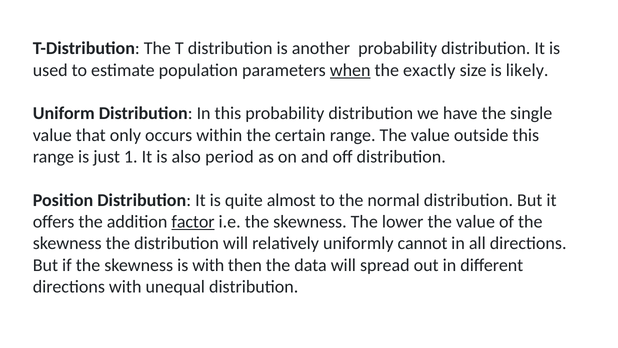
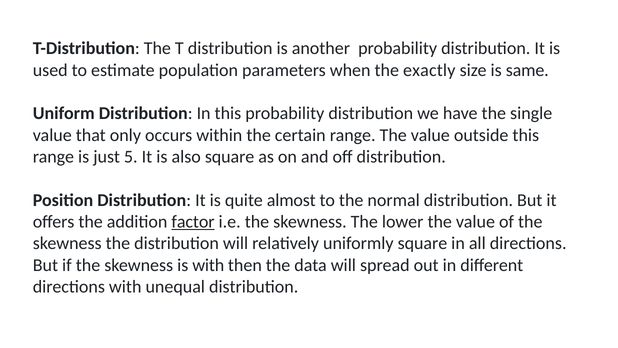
when underline: present -> none
likely: likely -> same
1: 1 -> 5
also period: period -> square
uniformly cannot: cannot -> square
